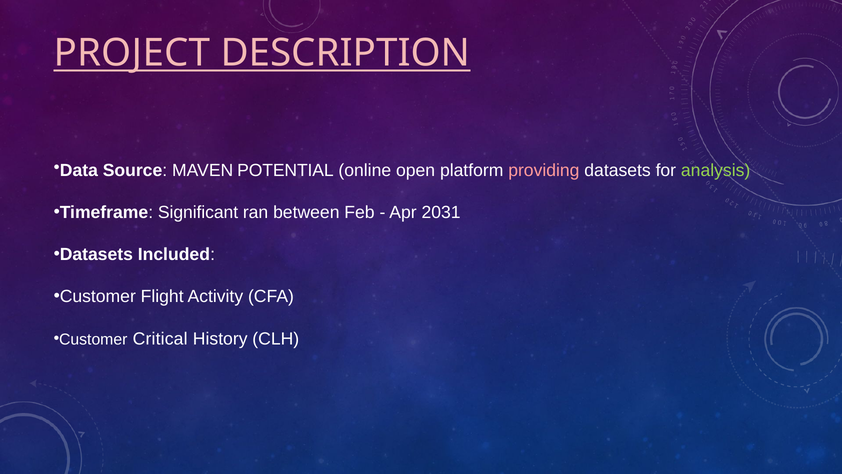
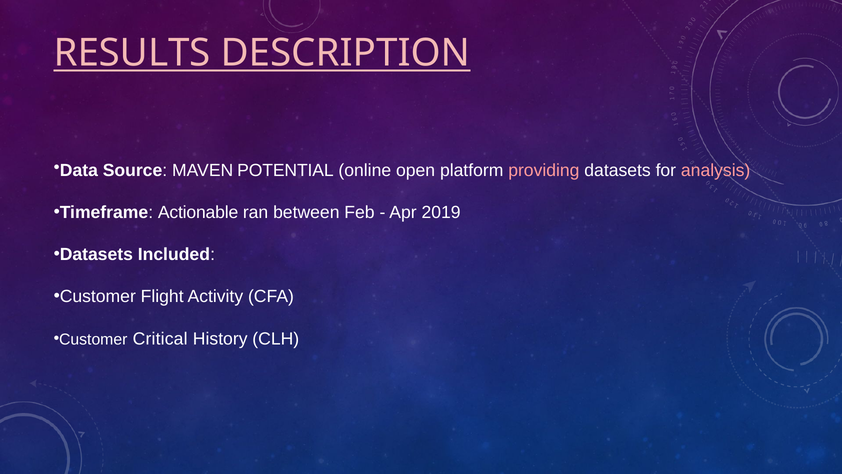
PROJECT: PROJECT -> RESULTS
analysis colour: light green -> pink
Significant: Significant -> Actionable
2031: 2031 -> 2019
